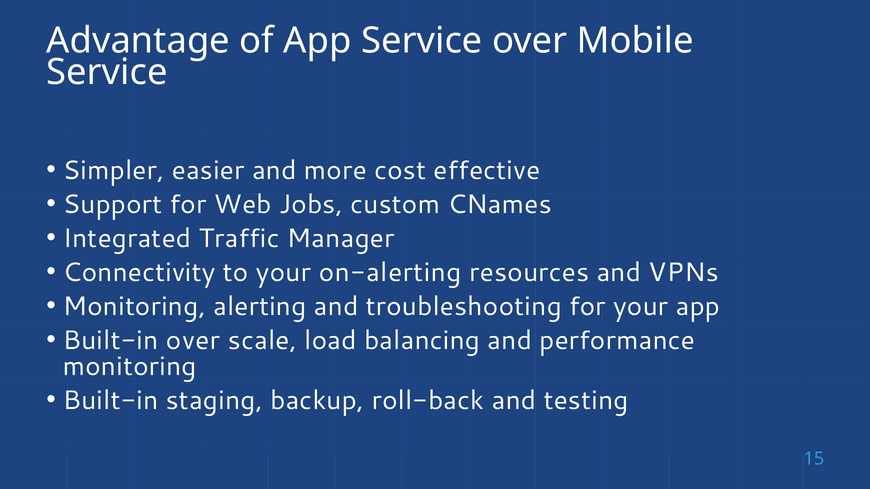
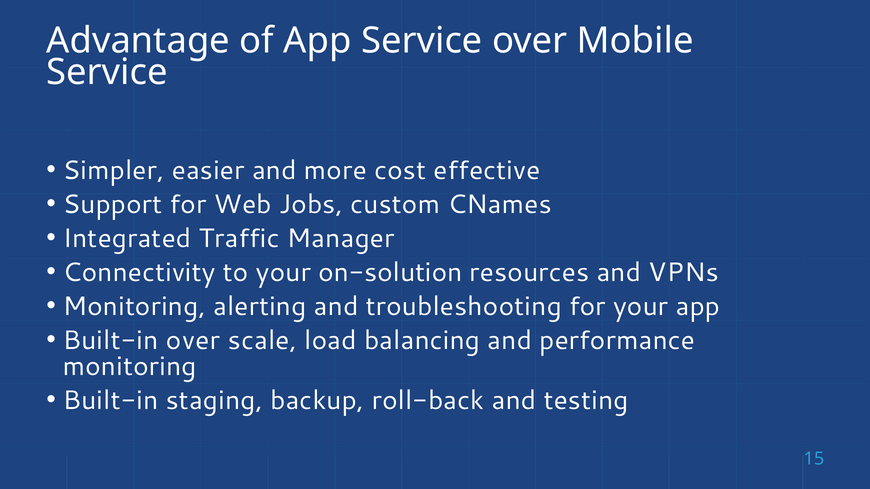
on-alerting: on-alerting -> on-solution
